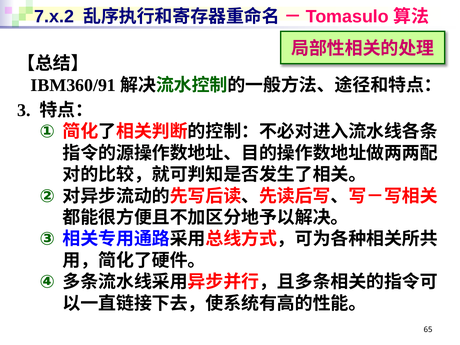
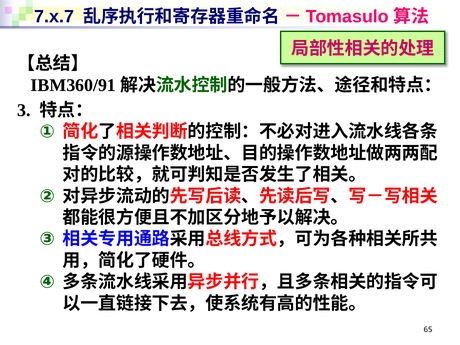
7.x.2: 7.x.2 -> 7.x.7
